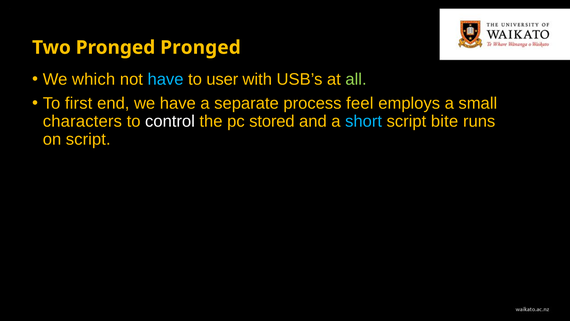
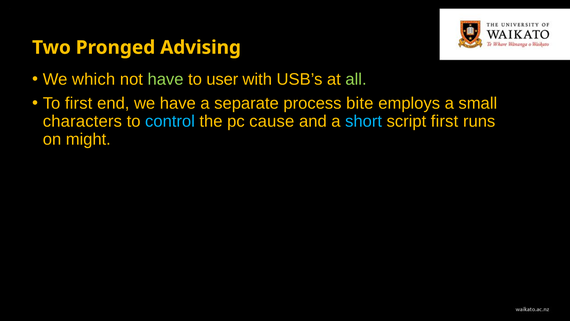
Pronged Pronged: Pronged -> Advising
have at (166, 79) colour: light blue -> light green
feel: feel -> bite
control colour: white -> light blue
stored: stored -> cause
script bite: bite -> first
on script: script -> might
